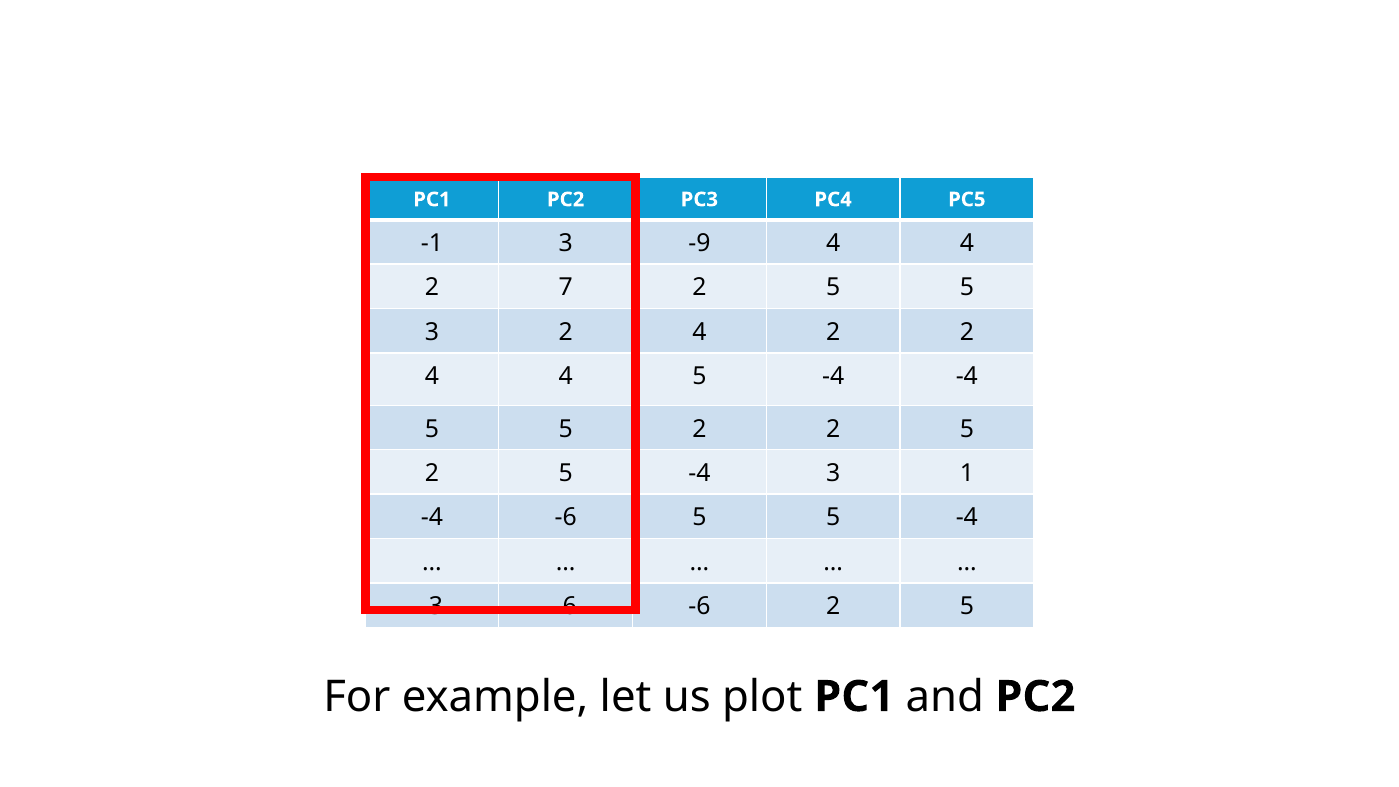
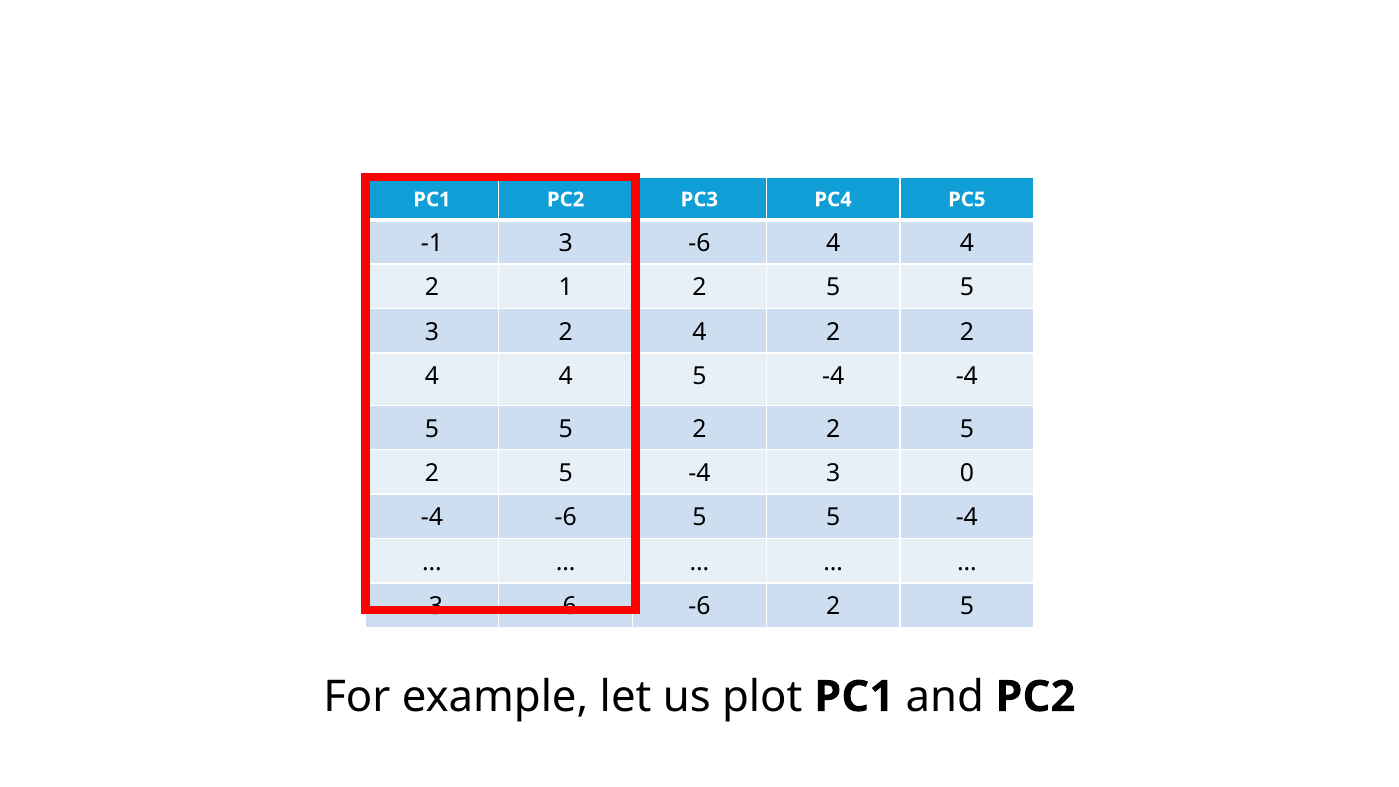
3 -9: -9 -> -6
7: 7 -> 1
1: 1 -> 0
